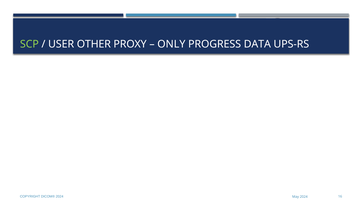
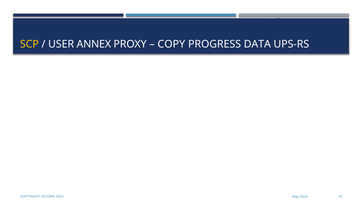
SCP colour: light green -> yellow
OTHER: OTHER -> ANNEX
ONLY: ONLY -> COPY
